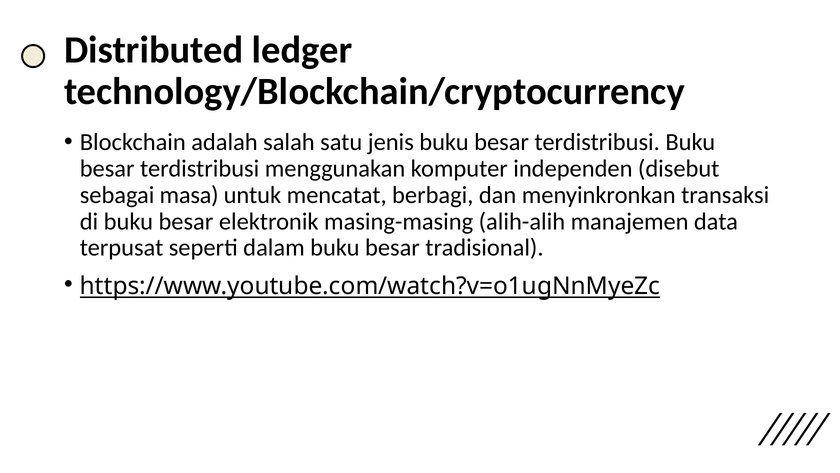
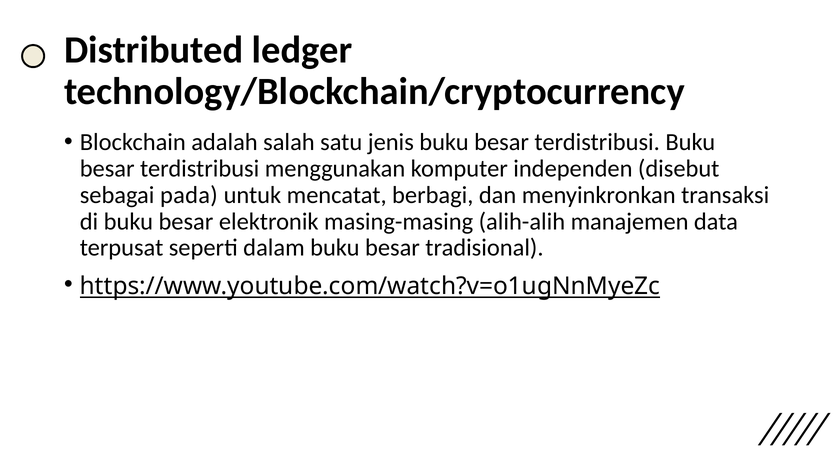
masa: masa -> pada
